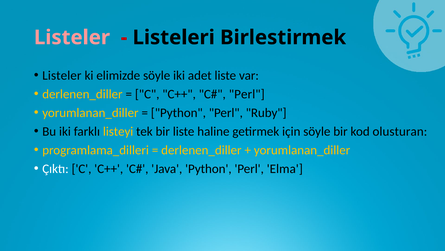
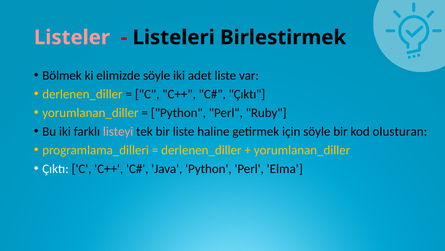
Listeler at (62, 75): Listeler -> Bölmek
Perl at (247, 94): Perl -> Çıktı
listeyi colour: yellow -> pink
